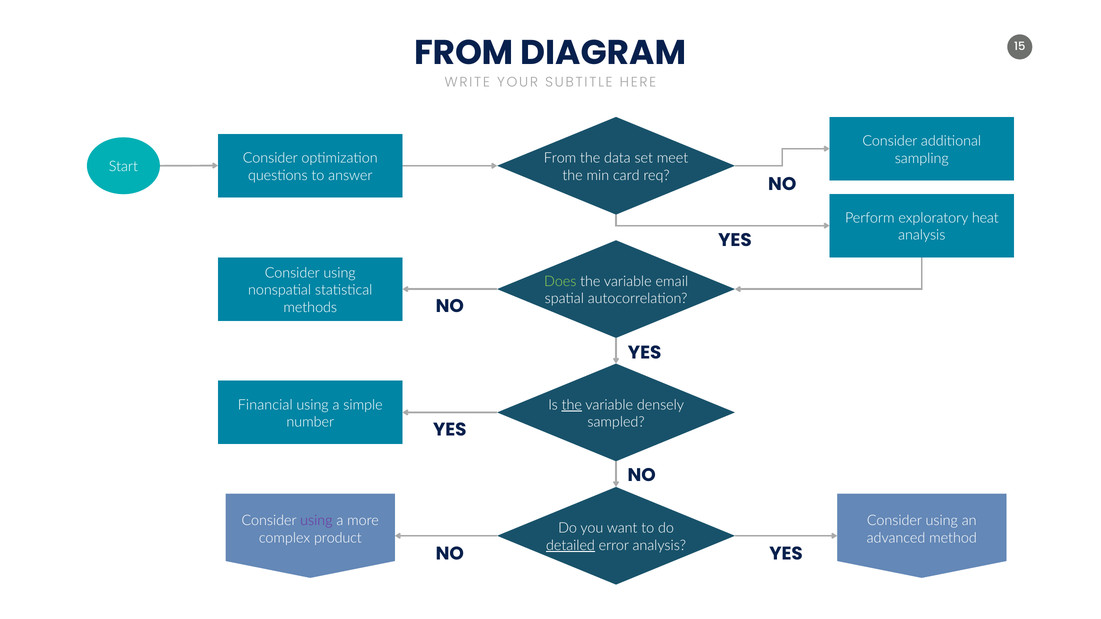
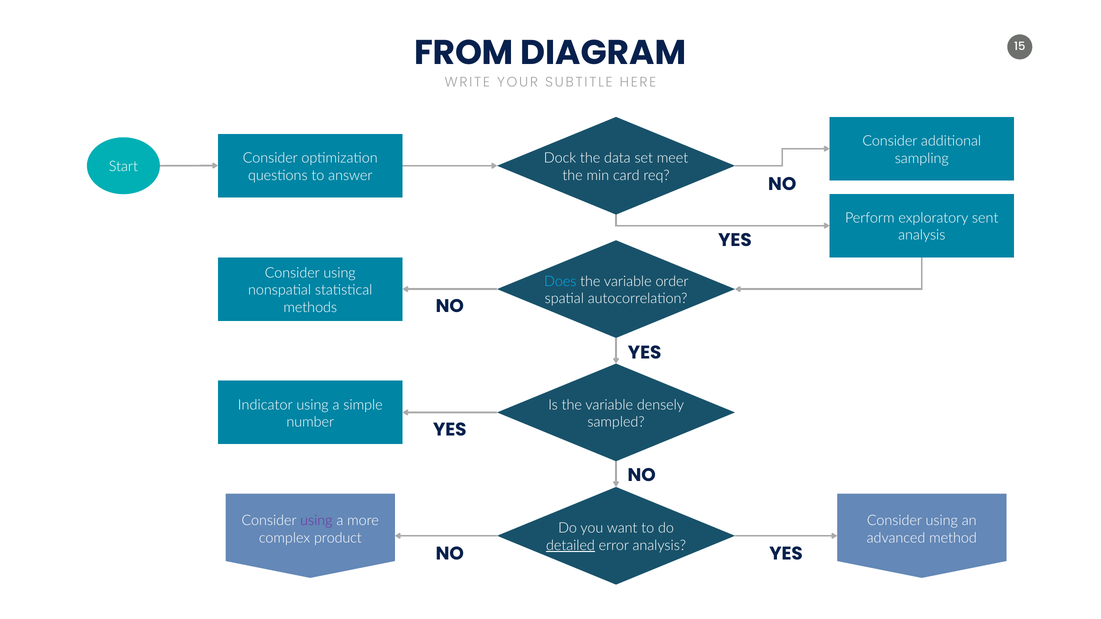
From at (560, 158): From -> Dock
heat: heat -> sent
Does colour: light green -> light blue
email: email -> order
Financial: Financial -> Indicator
the at (572, 405) underline: present -> none
